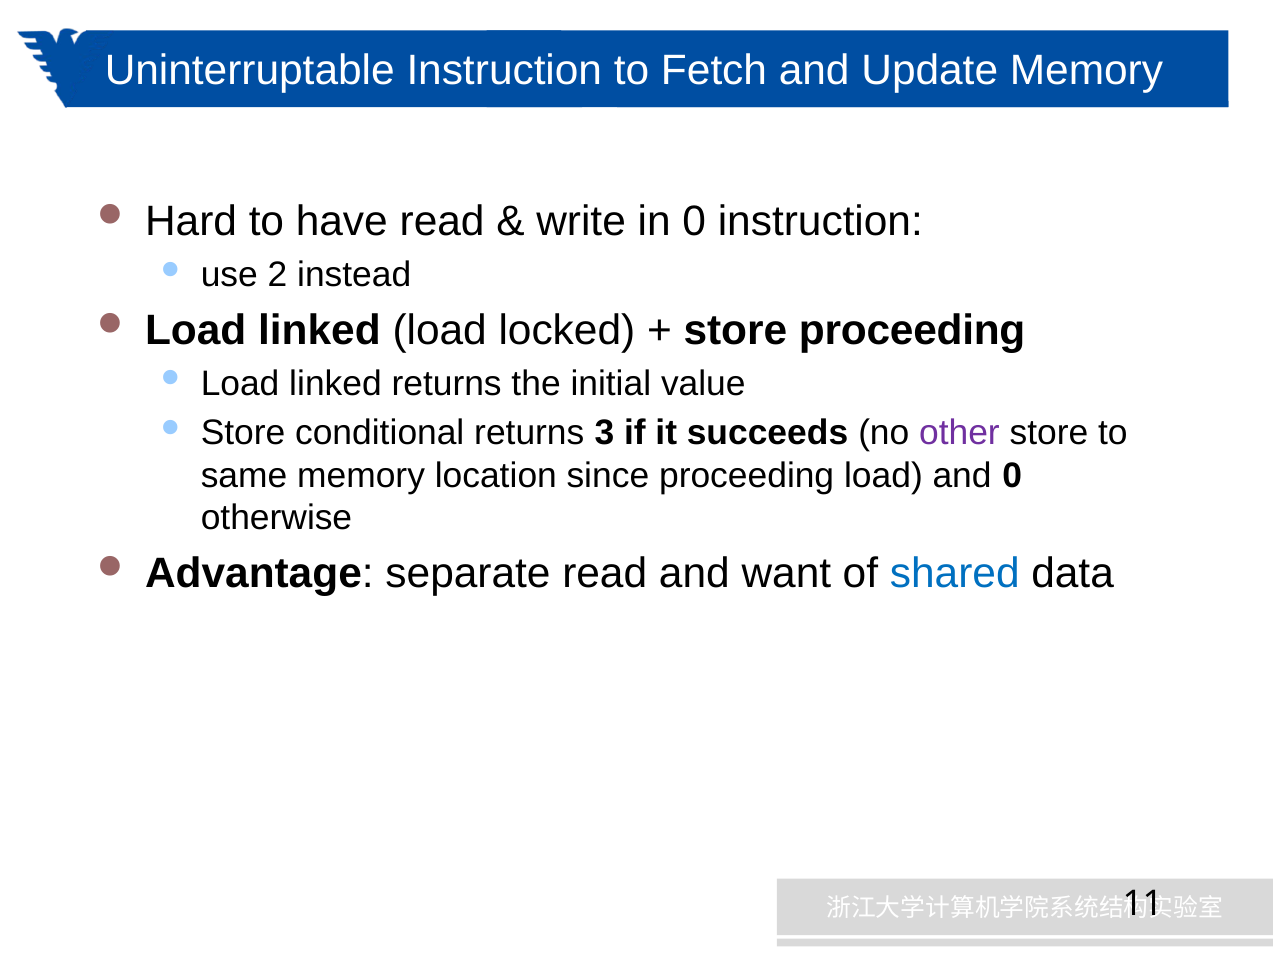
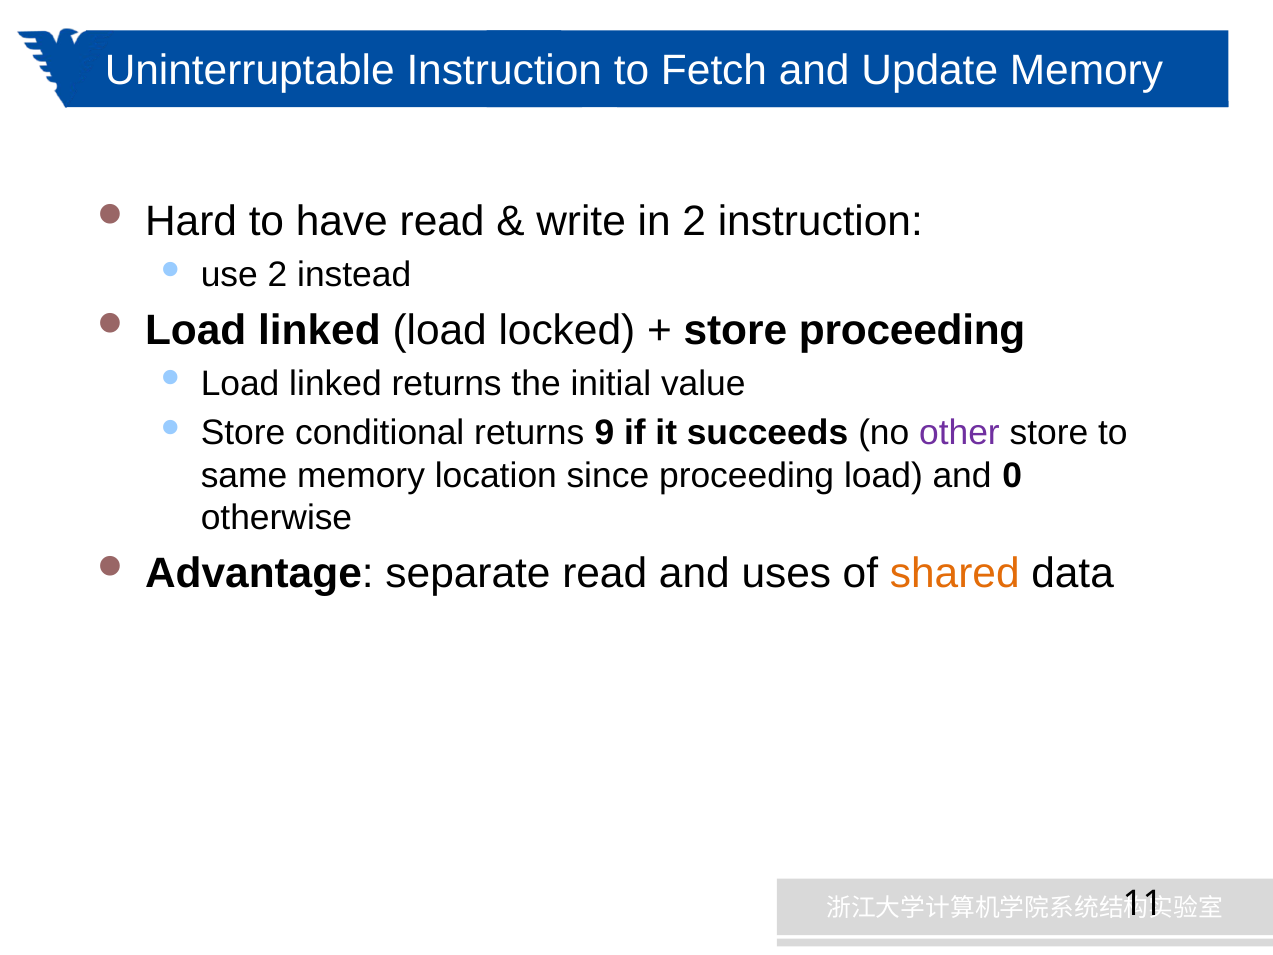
in 0: 0 -> 2
3: 3 -> 9
want: want -> uses
shared colour: blue -> orange
